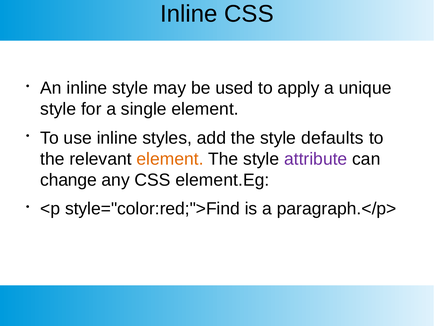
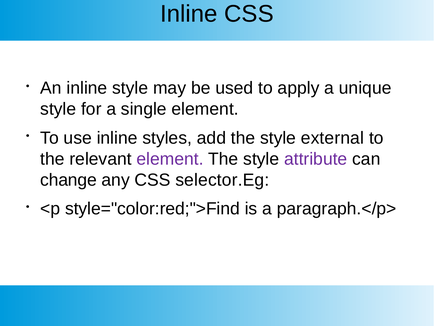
defaults: defaults -> external
element at (170, 159) colour: orange -> purple
element.Eg: element.Eg -> selector.Eg
